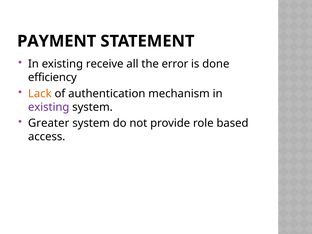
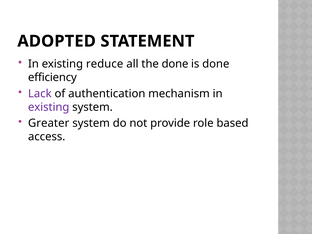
PAYMENT: PAYMENT -> ADOPTED
receive: receive -> reduce
the error: error -> done
Lack colour: orange -> purple
